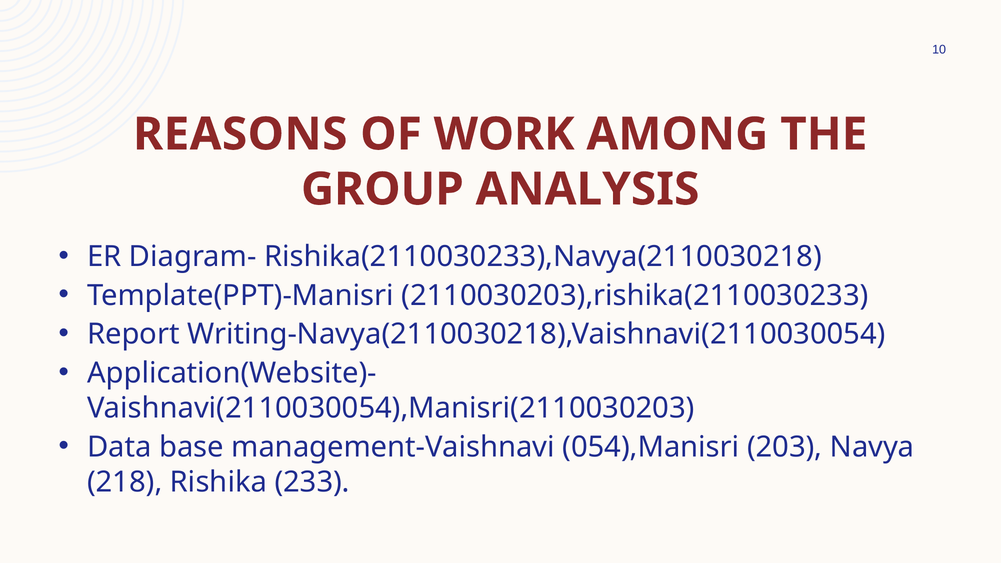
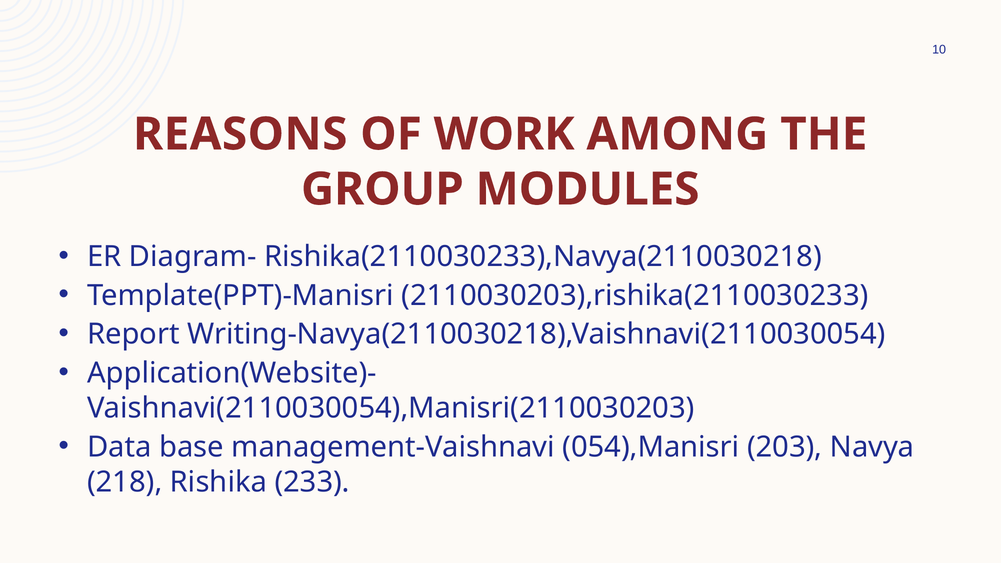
ANALYSIS: ANALYSIS -> MODULES
